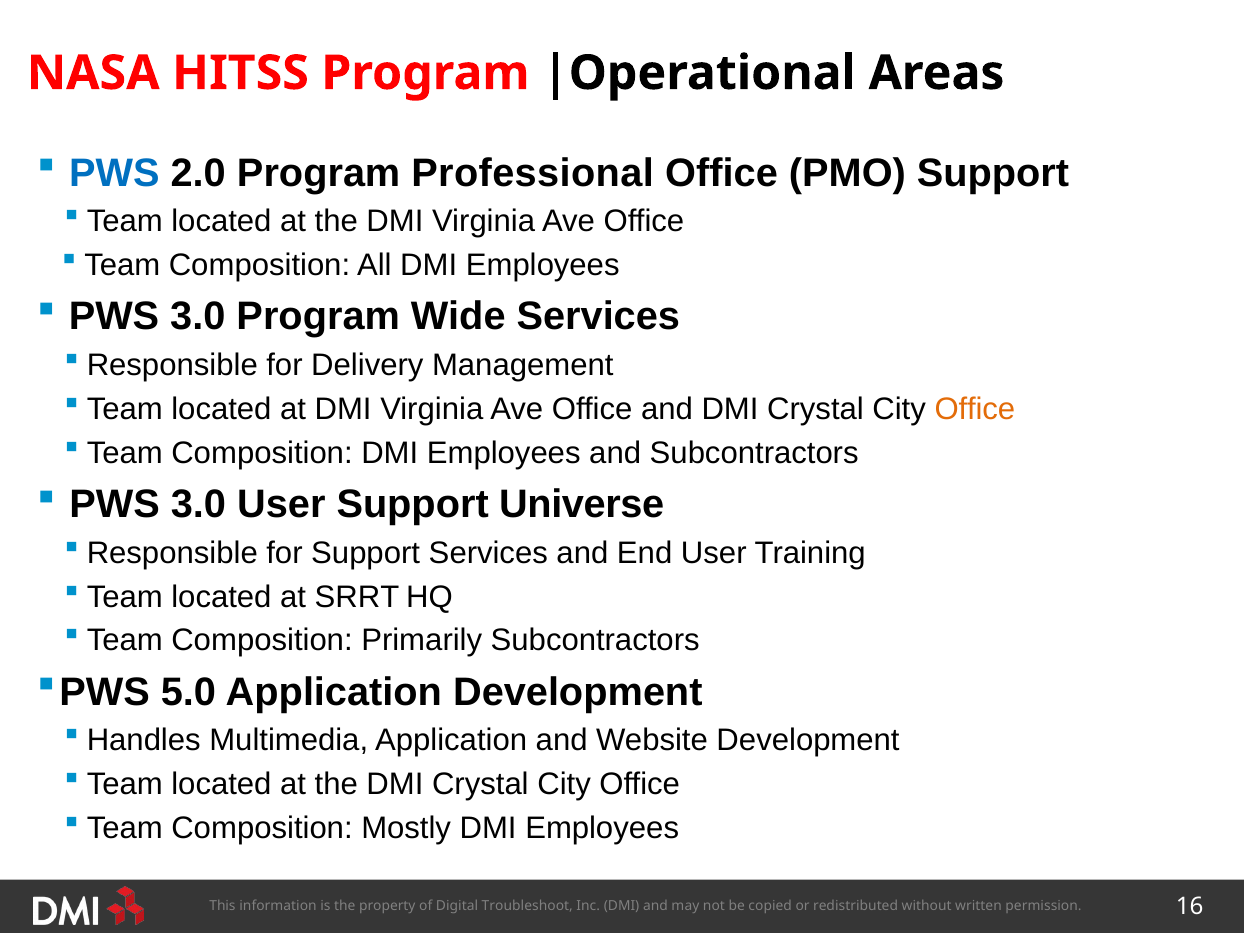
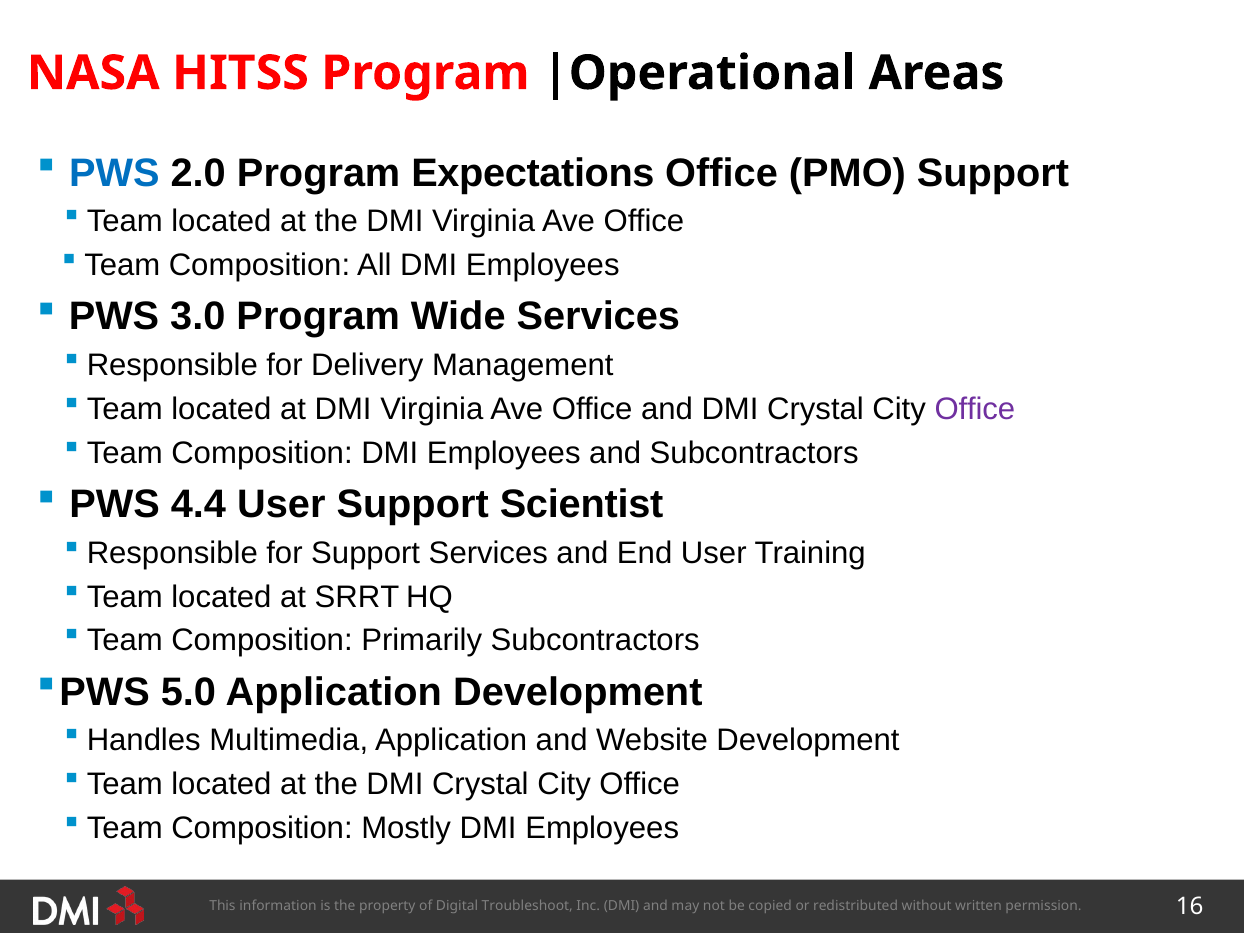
Professional: Professional -> Expectations
Office at (975, 409) colour: orange -> purple
3.0 at (198, 504): 3.0 -> 4.4
Universe: Universe -> Scientist
